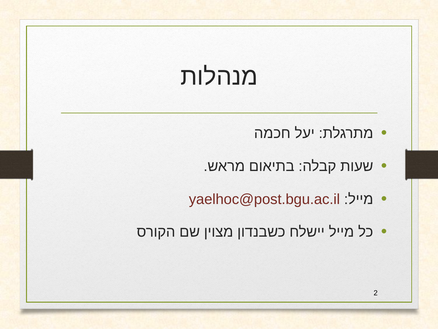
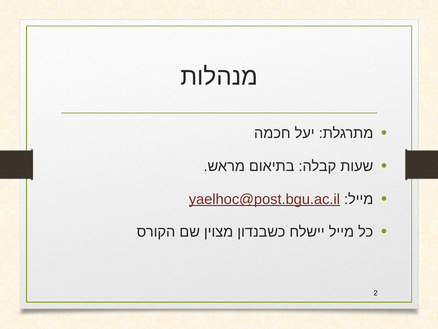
yaelhoc@post.bgu.ac.il underline: none -> present
